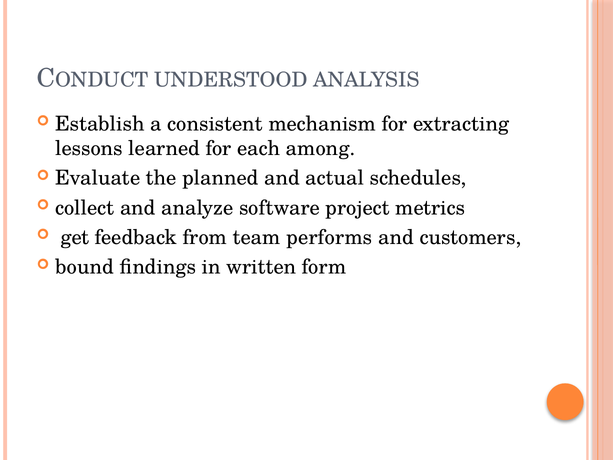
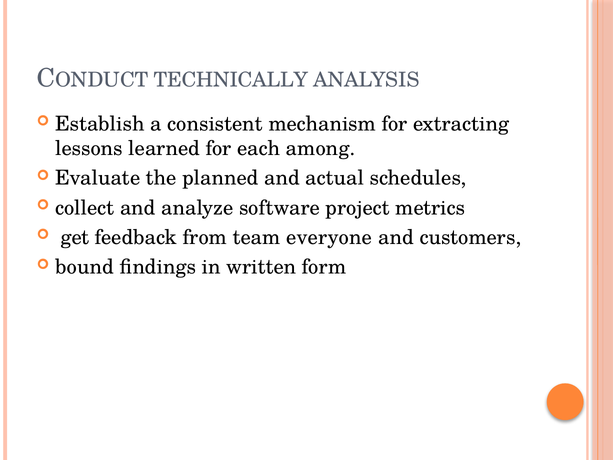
UNDERSTOOD: UNDERSTOOD -> TECHNICALLY
performs: performs -> everyone
